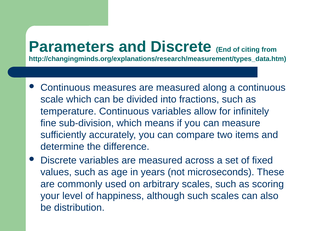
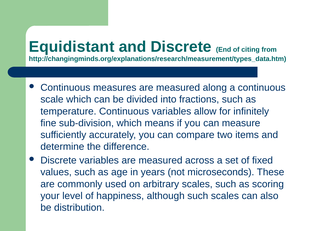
Parameters: Parameters -> Equidistant
